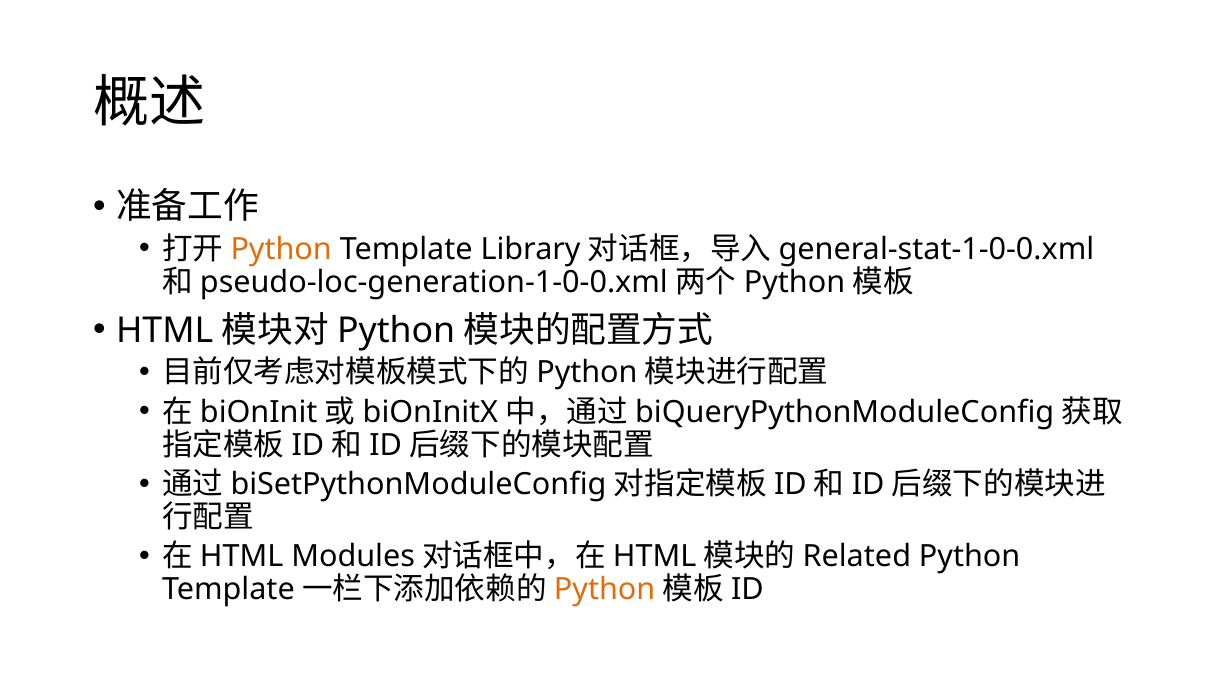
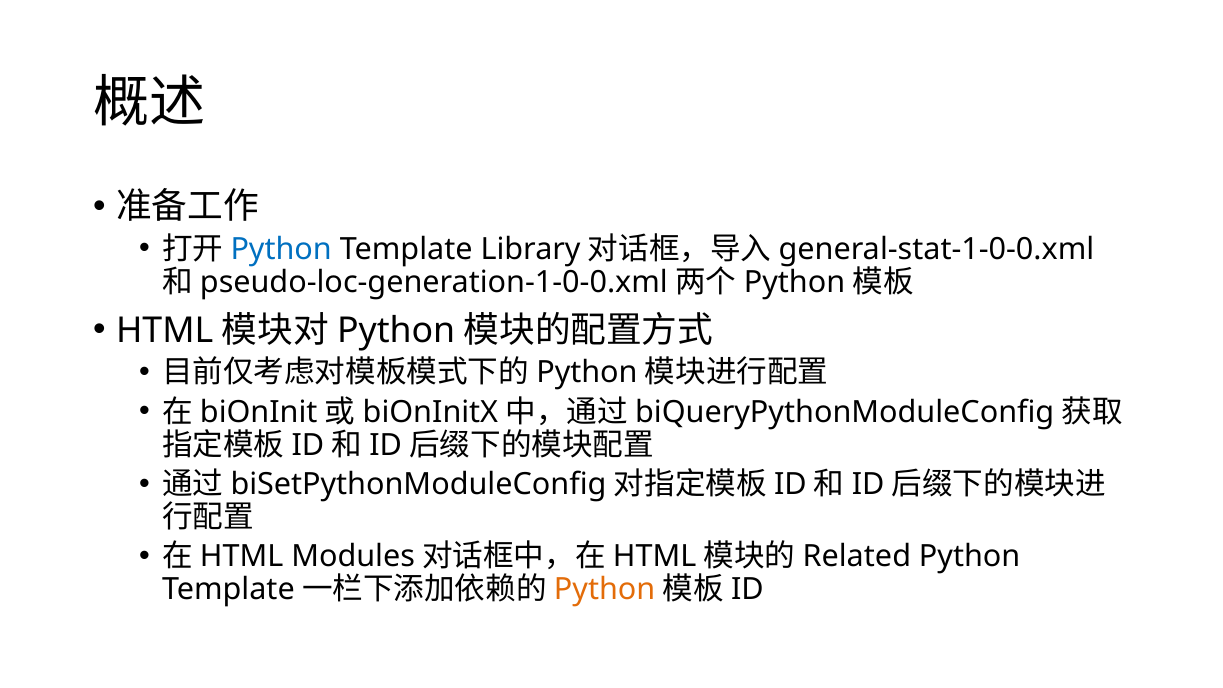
Python at (281, 249) colour: orange -> blue
